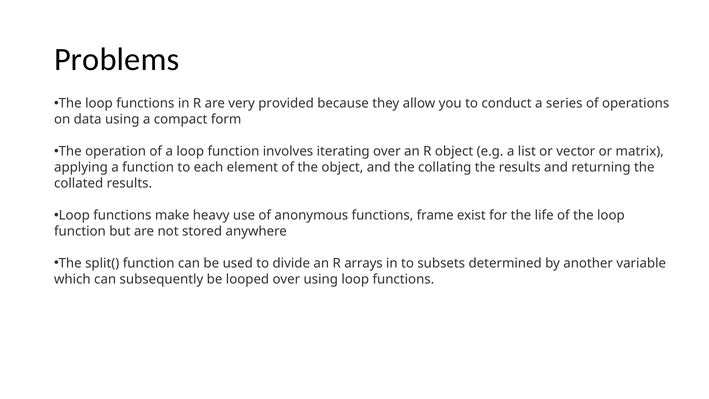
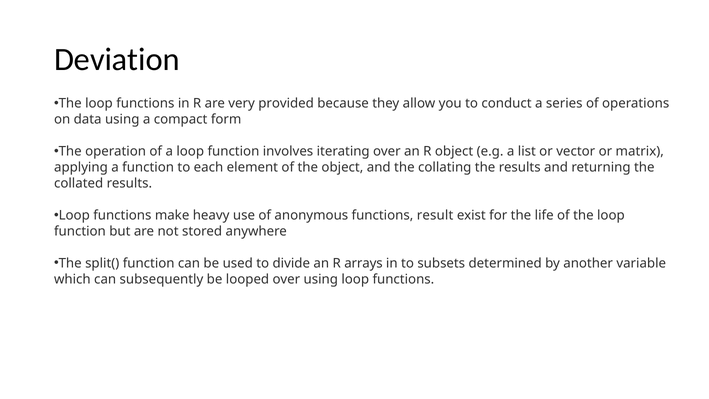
Problems: Problems -> Deviation
frame: frame -> result
